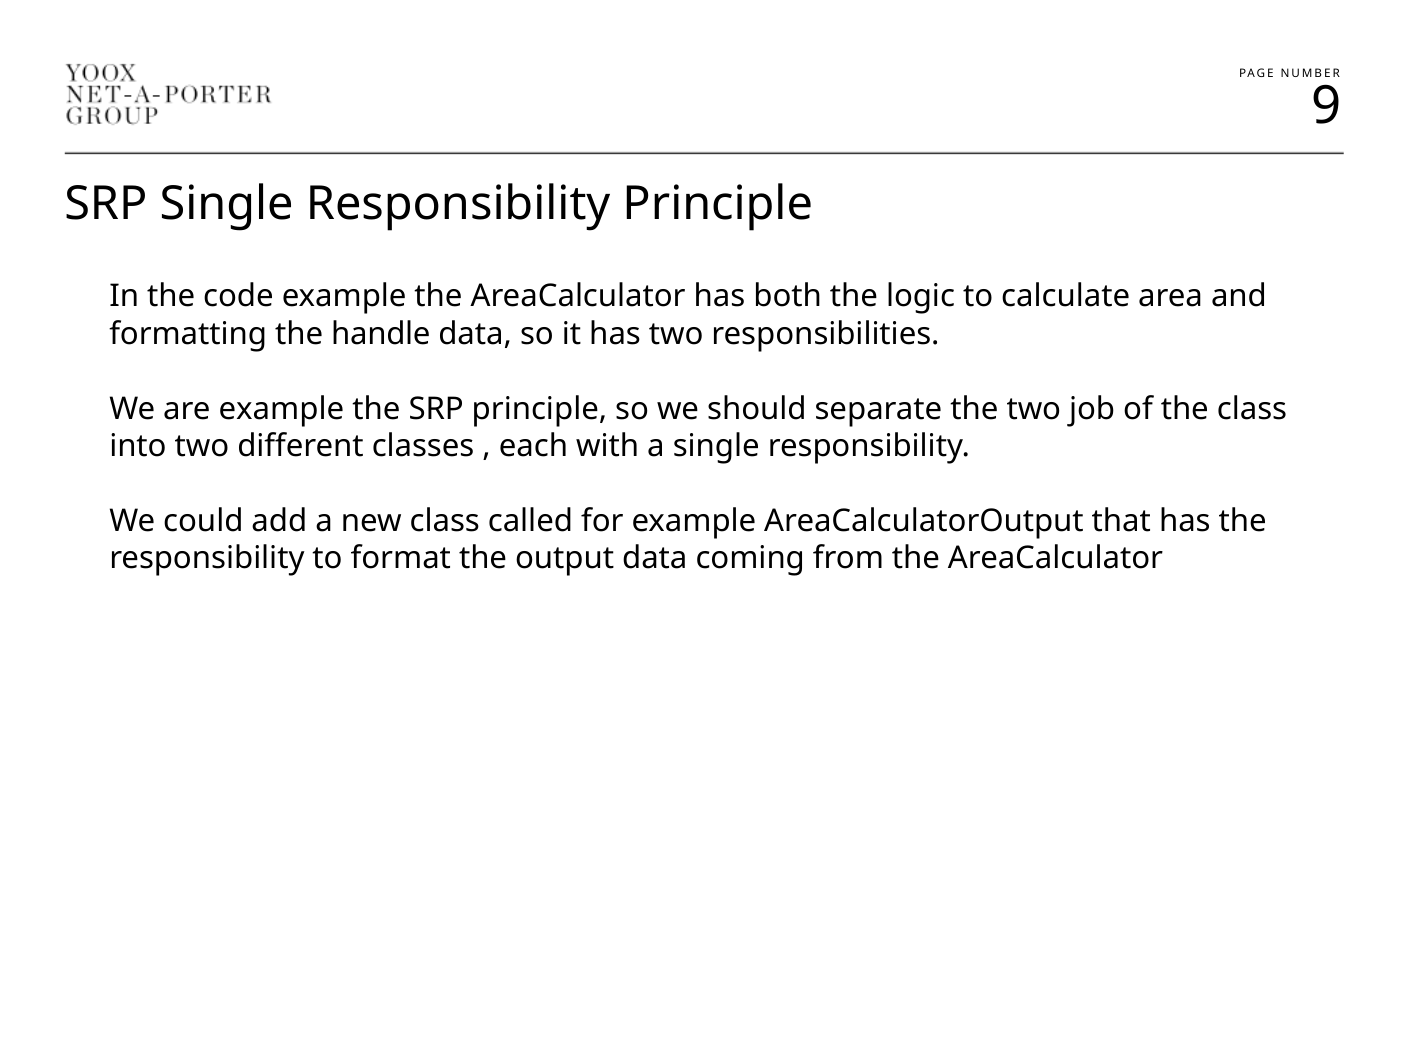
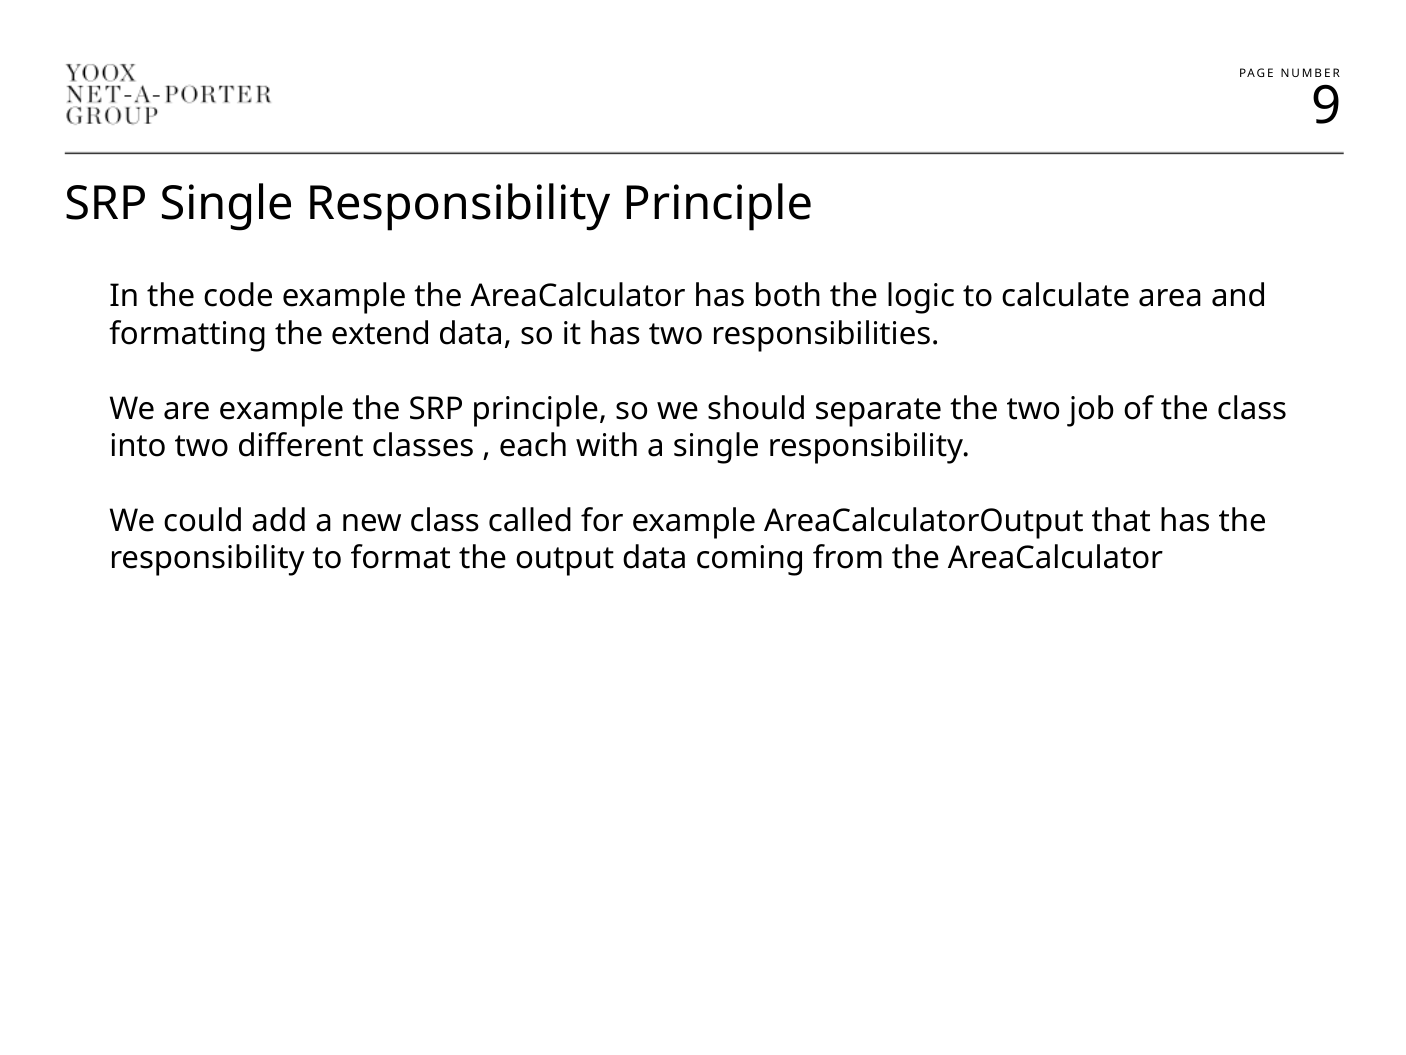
handle: handle -> extend
